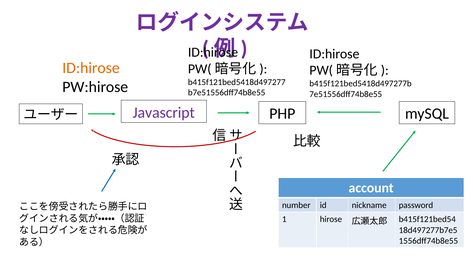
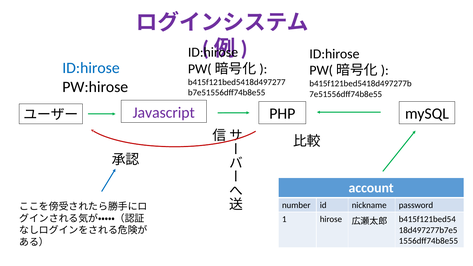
ID:hirose at (91, 68) colour: orange -> blue
